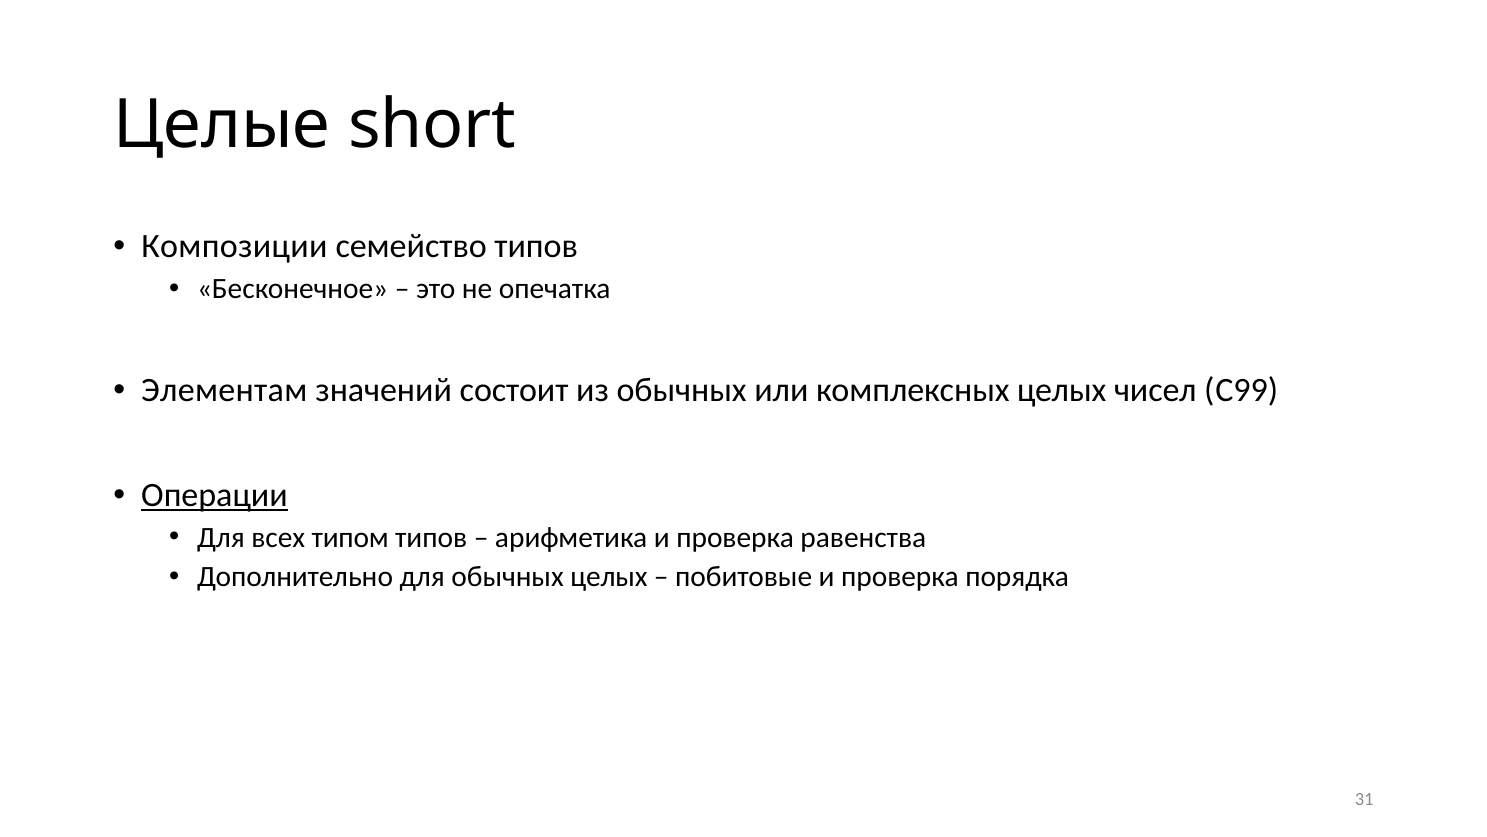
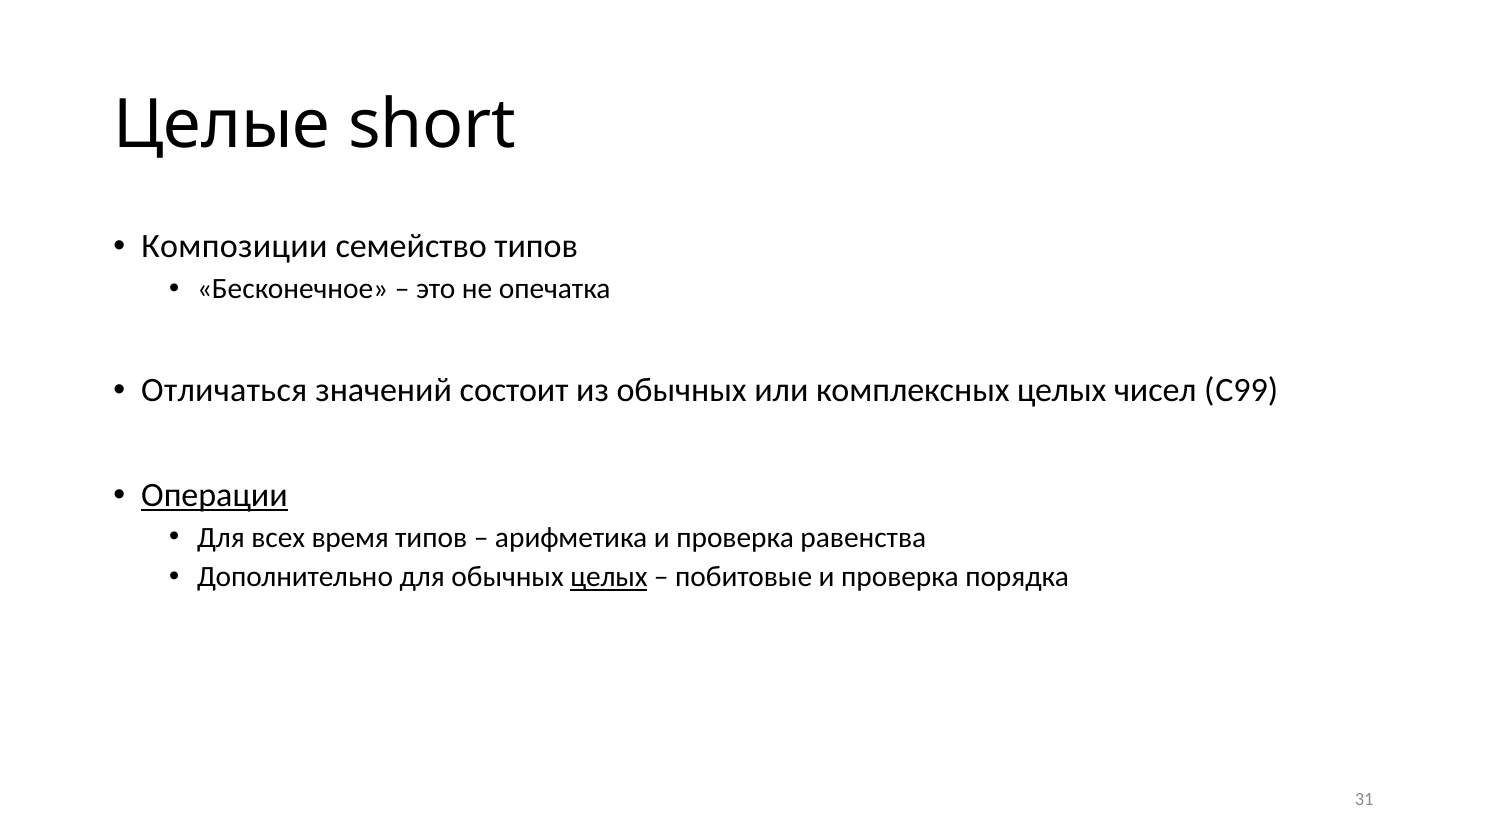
Элементам: Элементам -> Отличаться
типом: типом -> время
целых at (609, 577) underline: none -> present
